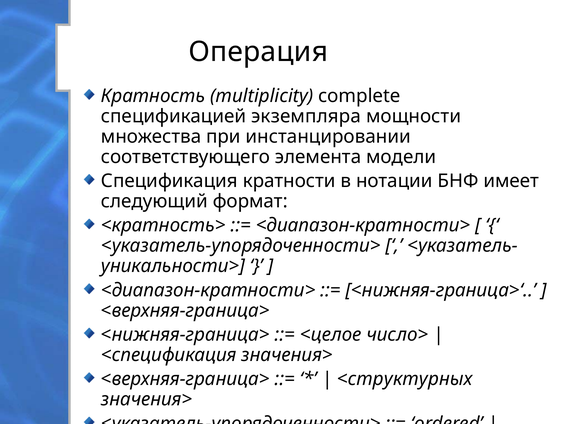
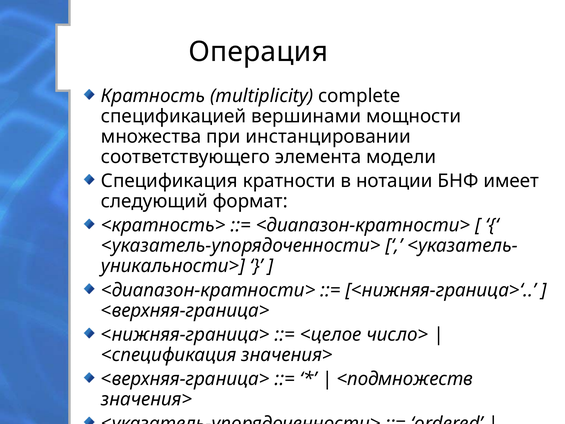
экземпляра: экземпляра -> вершинами
<структурных: <структурных -> <подмножеств
